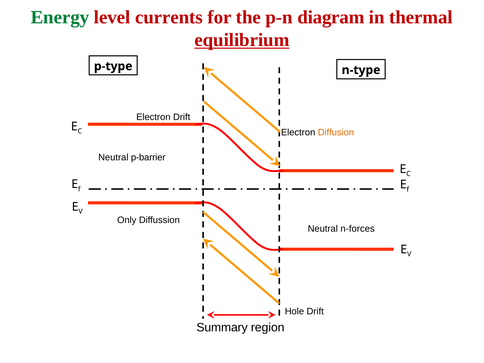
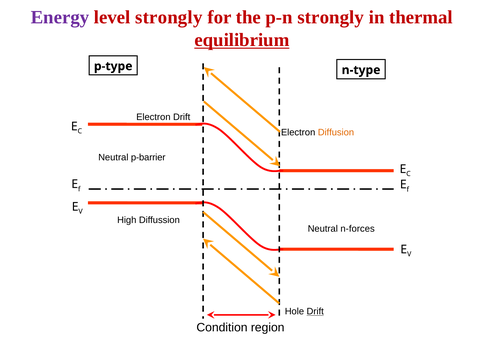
Energy colour: green -> purple
level currents: currents -> strongly
p-n diagram: diagram -> strongly
Only: Only -> High
Drift at (315, 311) underline: none -> present
Summary: Summary -> Condition
